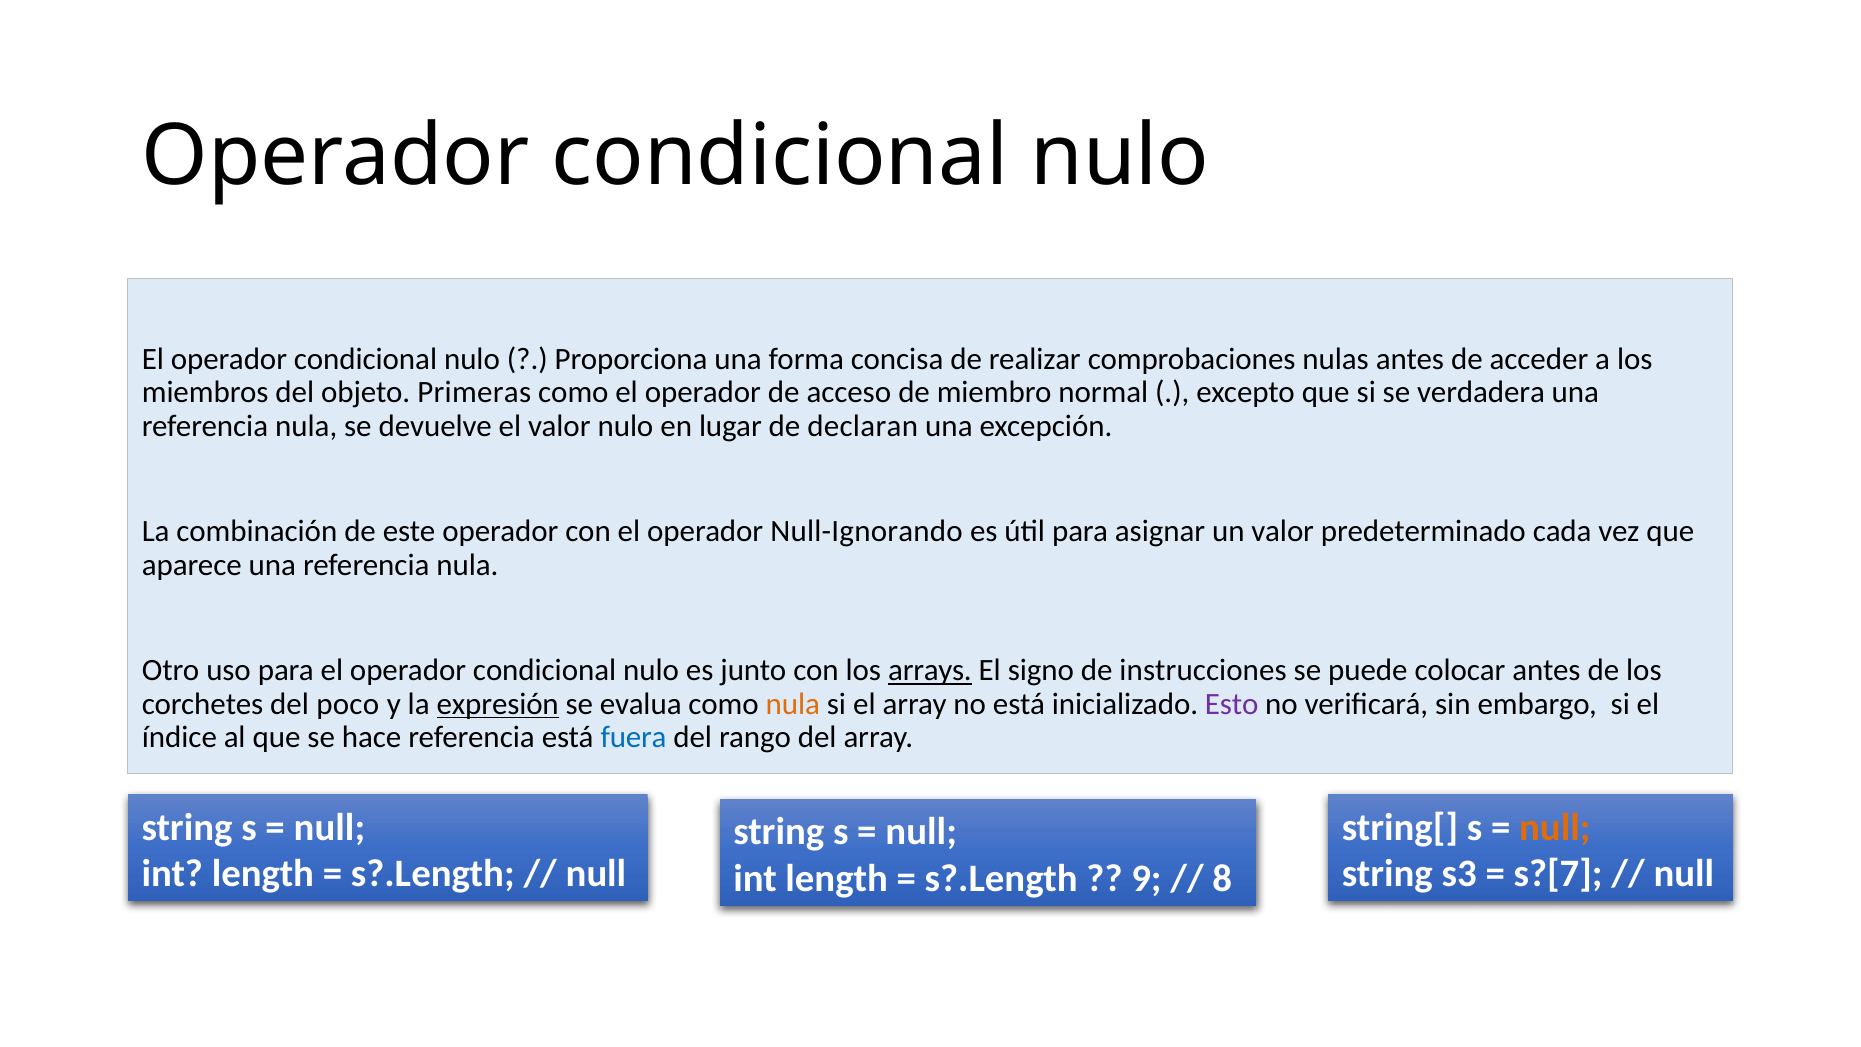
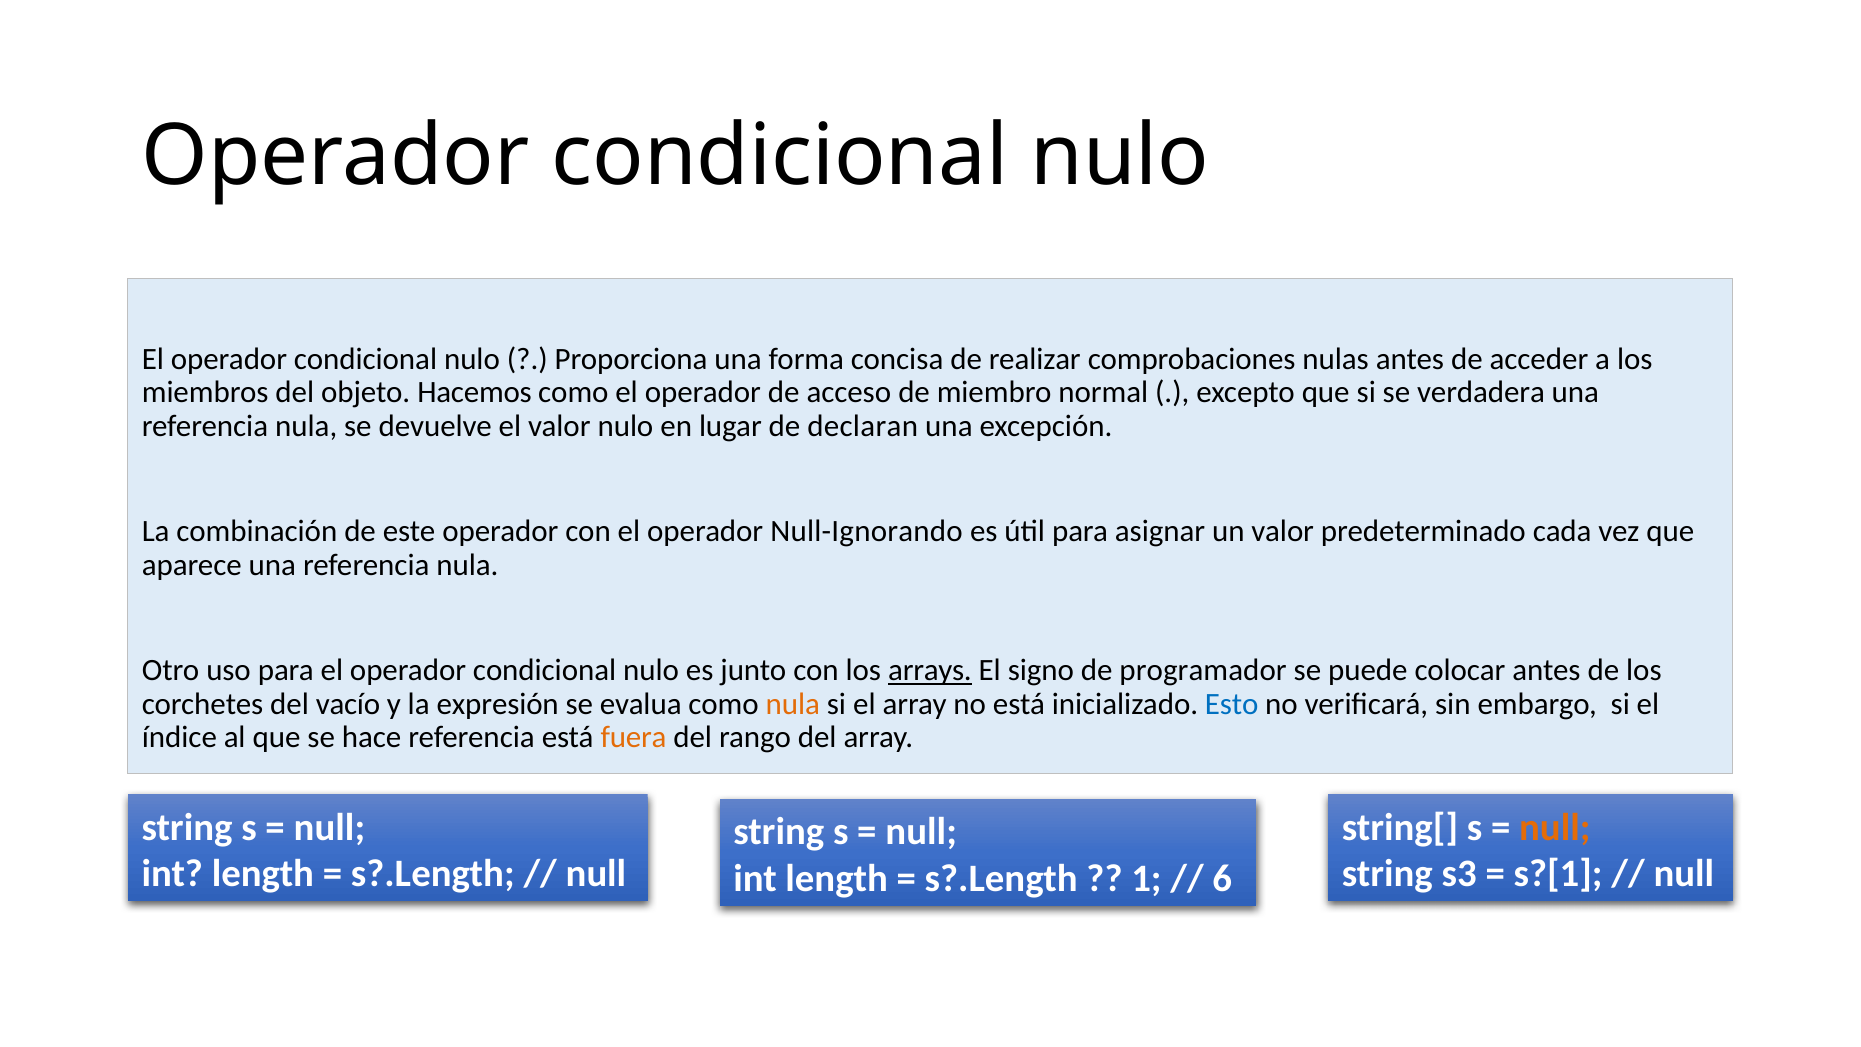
Primeras: Primeras -> Hacemos
instrucciones: instrucciones -> programador
poco: poco -> vacío
expresión underline: present -> none
Esto colour: purple -> blue
fuera colour: blue -> orange
s?[7: s?[7 -> s?[1
9: 9 -> 1
8: 8 -> 6
